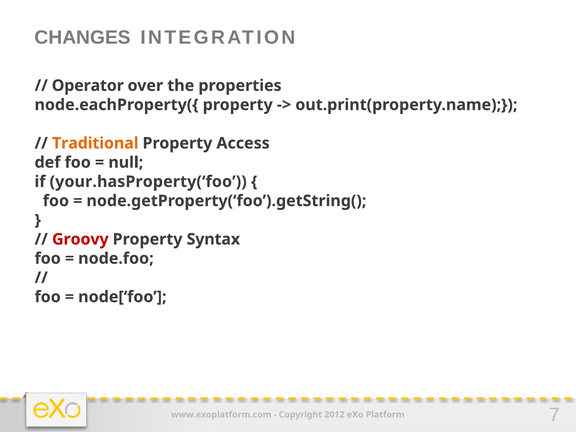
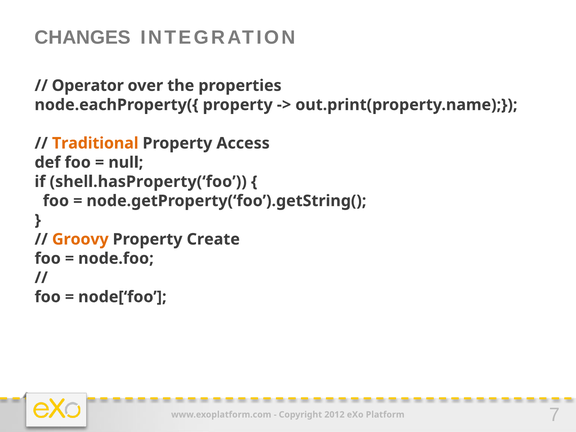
your.hasProperty(‘foo: your.hasProperty(‘foo -> shell.hasProperty(‘foo
Groovy colour: red -> orange
Syntax: Syntax -> Create
